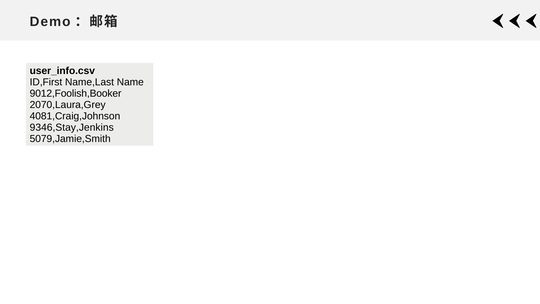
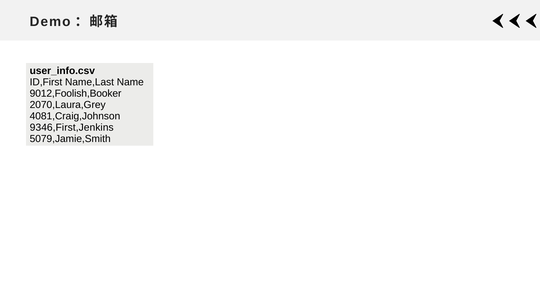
9346,Stay,Jenkins: 9346,Stay,Jenkins -> 9346,First,Jenkins
